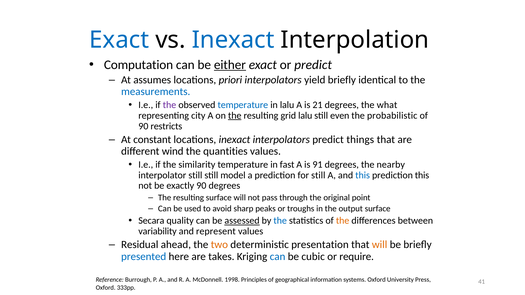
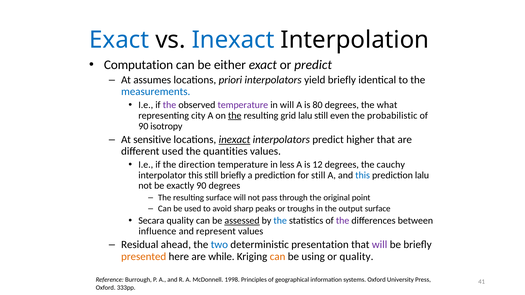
either underline: present -> none
temperature at (243, 105) colour: blue -> purple
in lalu: lalu -> will
21: 21 -> 80
restricts: restricts -> isotropy
constant: constant -> sensitive
inexact at (235, 140) underline: none -> present
things: things -> higher
different wind: wind -> used
similarity: similarity -> direction
fast: fast -> less
91: 91 -> 12
nearby: nearby -> cauchy
interpolator still: still -> this
still model: model -> briefly
prediction this: this -> lalu
the at (343, 221) colour: orange -> purple
variability: variability -> influence
two colour: orange -> blue
will at (380, 245) colour: orange -> purple
presented colour: blue -> orange
takes: takes -> while
can at (278, 257) colour: blue -> orange
cubic: cubic -> using
or require: require -> quality
